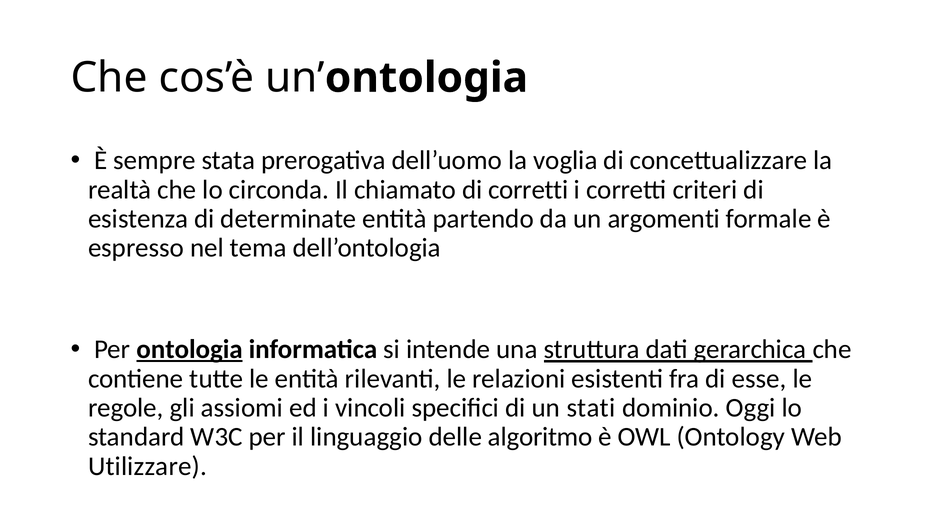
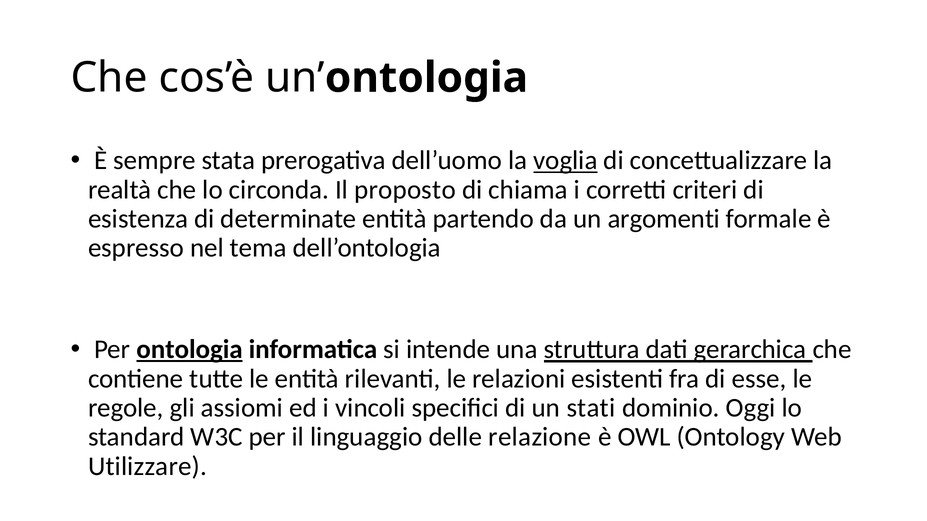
voglia underline: none -> present
chiamato: chiamato -> proposto
di corretti: corretti -> chiama
algoritmo: algoritmo -> relazione
